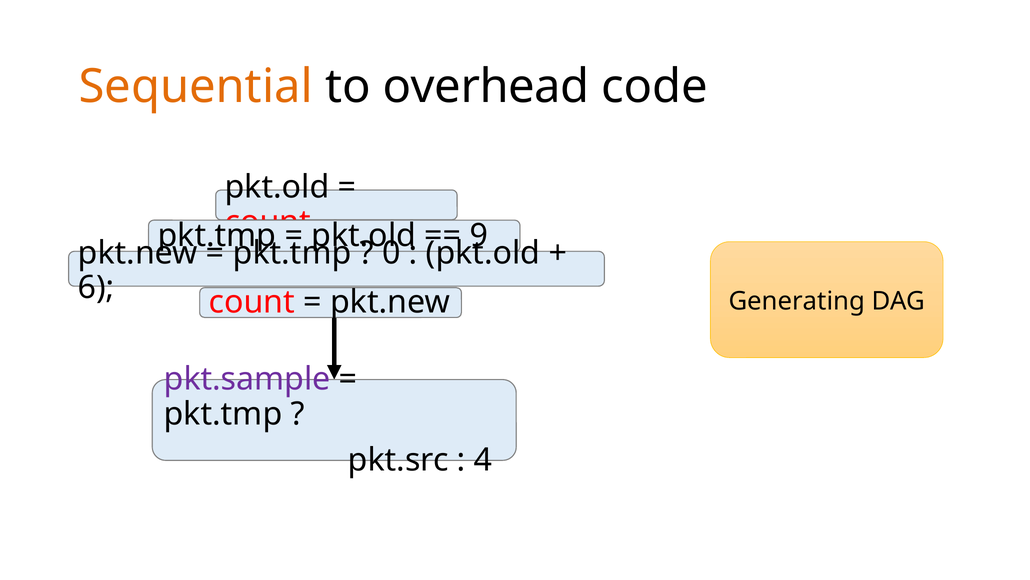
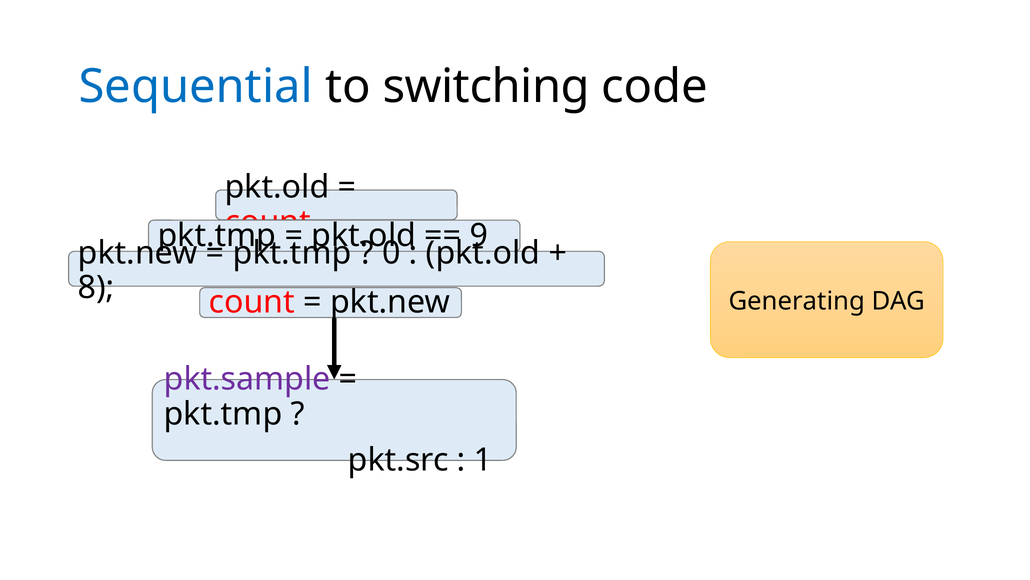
Sequential colour: orange -> blue
overhead: overhead -> switching
6: 6 -> 8
4: 4 -> 1
